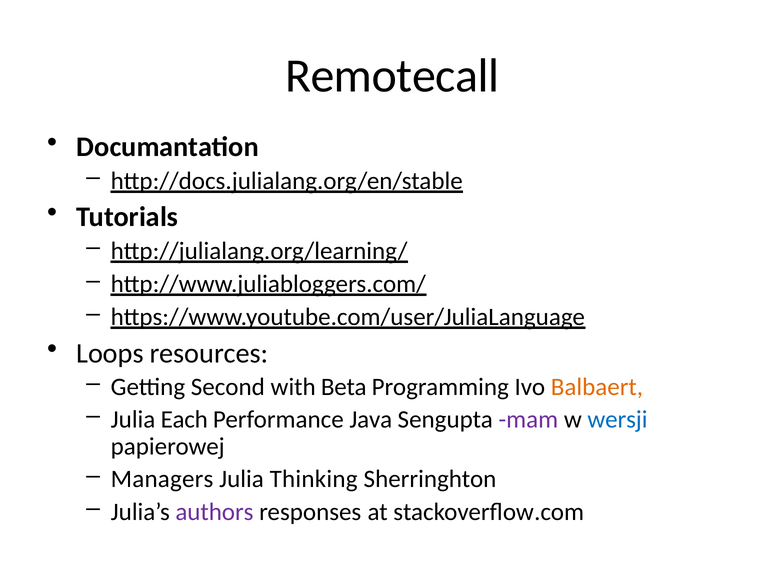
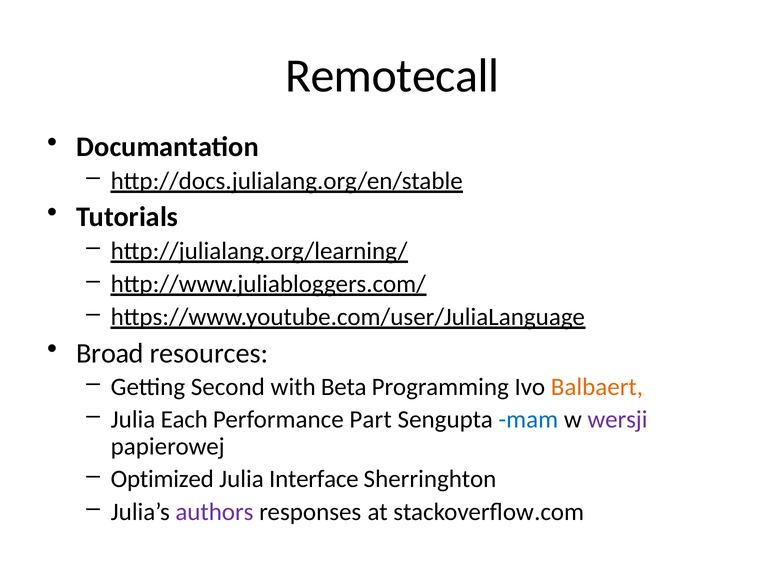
Loops: Loops -> Broad
Java: Java -> Part
mam colour: purple -> blue
wersji colour: blue -> purple
Managers: Managers -> Optimized
Thinking: Thinking -> Interface
